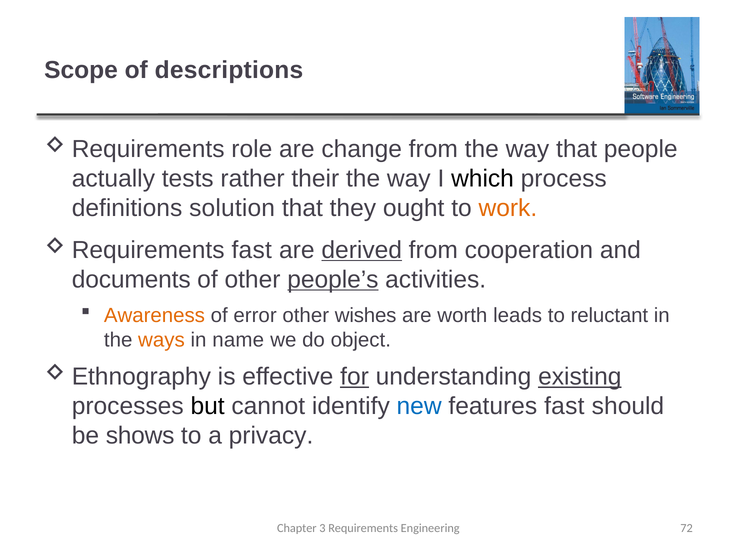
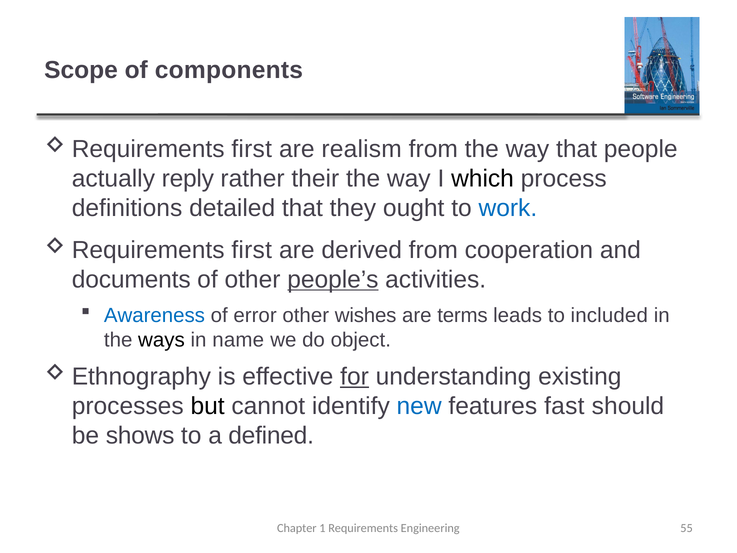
descriptions: descriptions -> components
role at (252, 149): role -> first
change: change -> realism
tests: tests -> reply
solution: solution -> detailed
work colour: orange -> blue
fast at (252, 250): fast -> first
derived underline: present -> none
Awareness colour: orange -> blue
worth: worth -> terms
reluctant: reluctant -> included
ways colour: orange -> black
existing underline: present -> none
privacy: privacy -> defined
3: 3 -> 1
72: 72 -> 55
